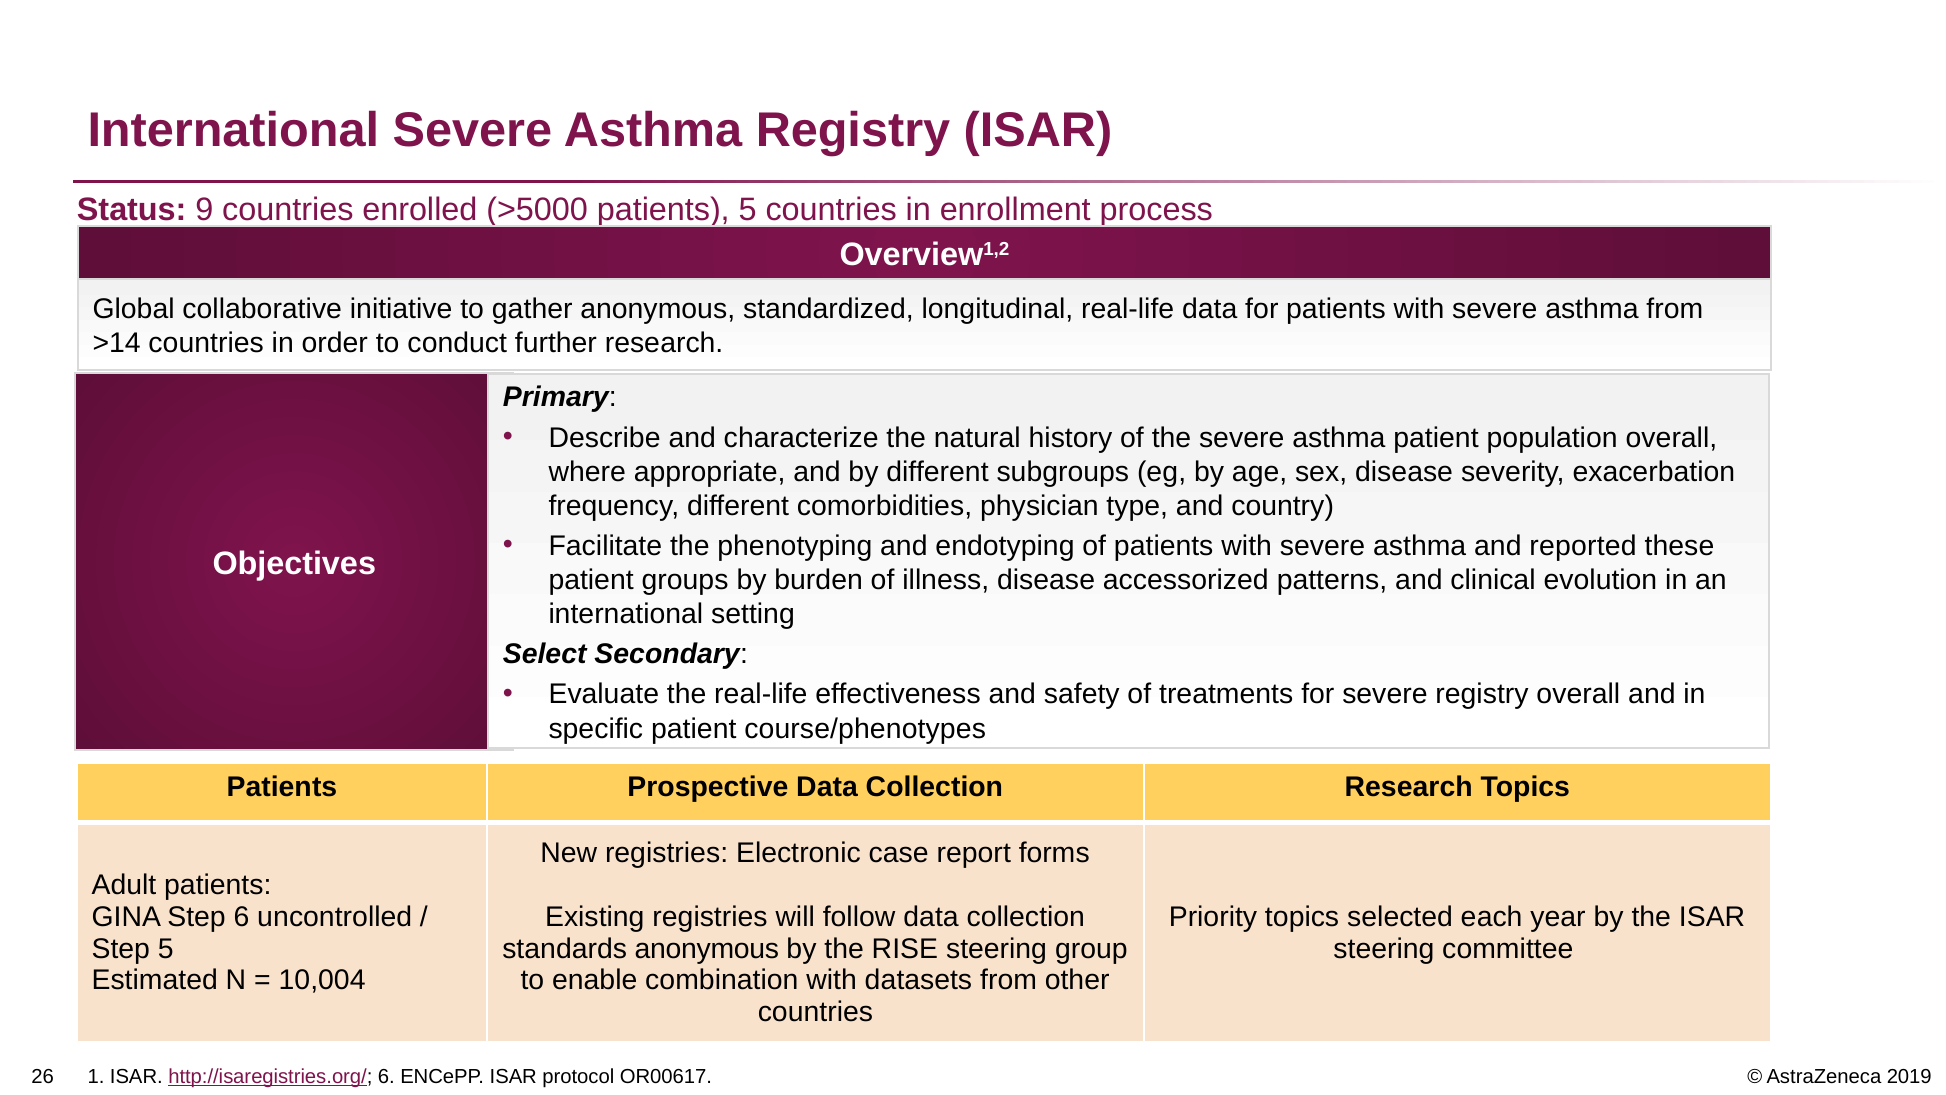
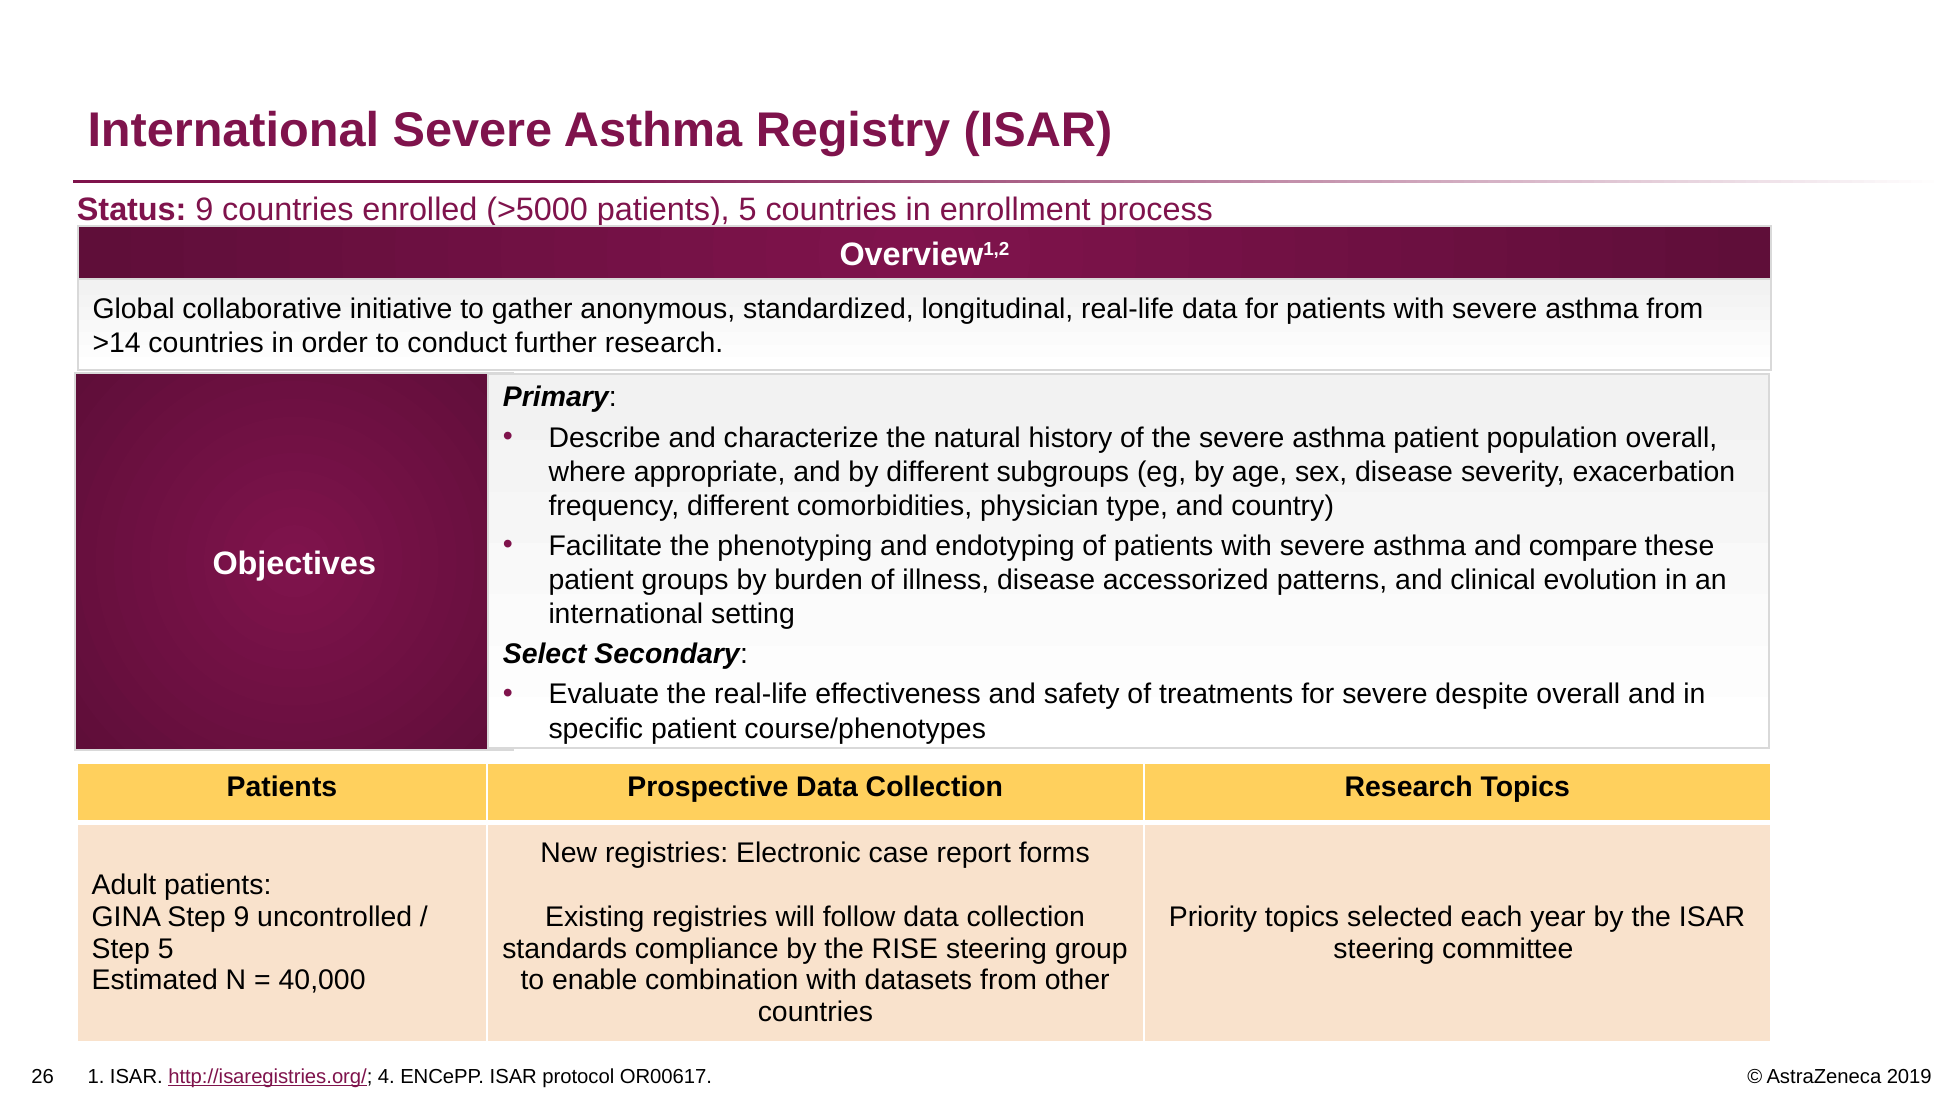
reported: reported -> compare
severe registry: registry -> despite
Step 6: 6 -> 9
standards anonymous: anonymous -> compliance
10,004: 10,004 -> 40,000
http://isaregistries.org/ 6: 6 -> 4
